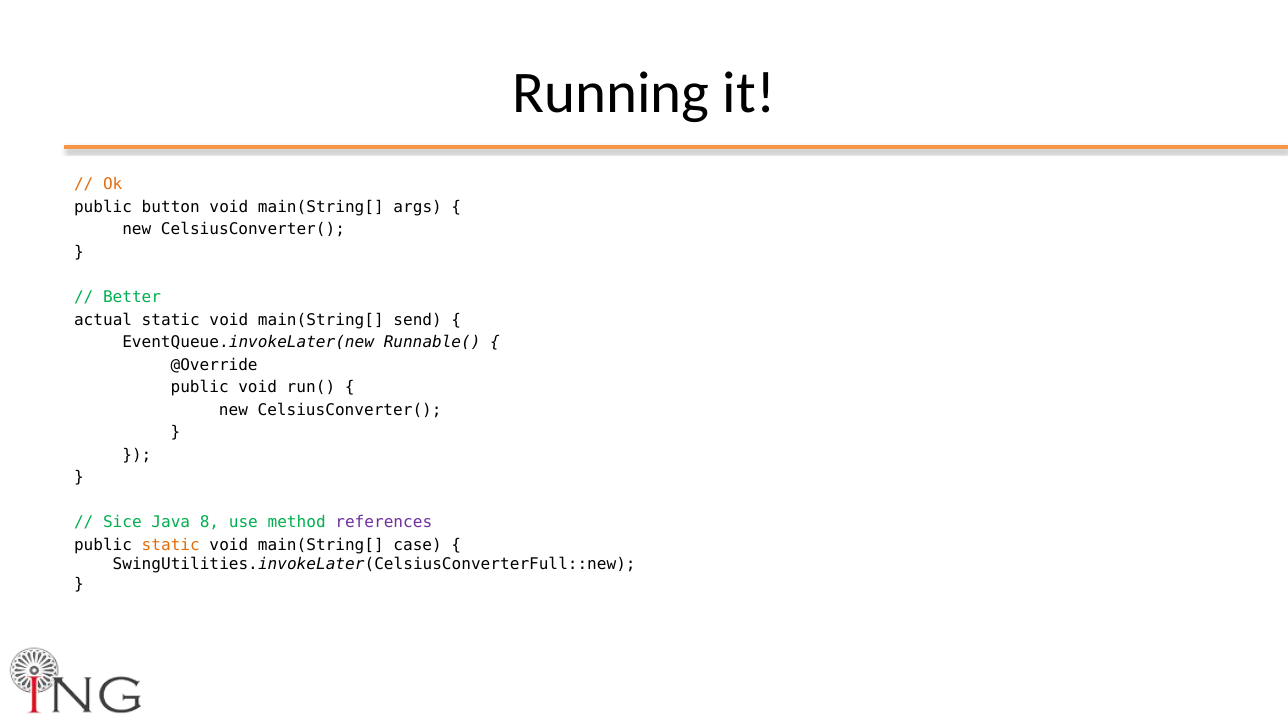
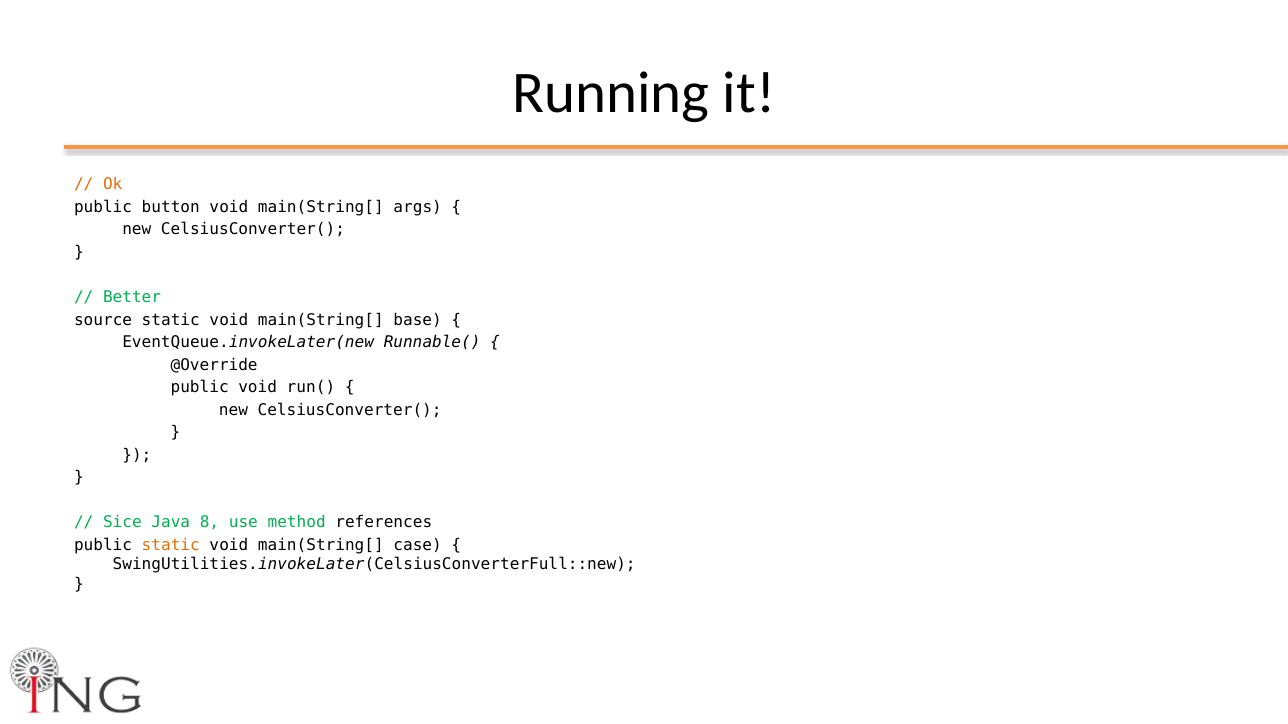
actual: actual -> source
send: send -> base
references colour: purple -> black
